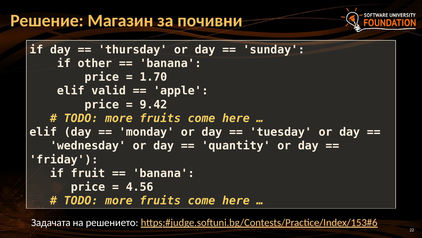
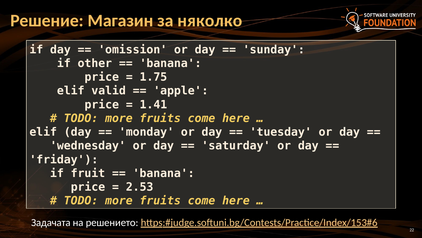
почивни: почивни -> няколко
thursday: thursday -> omission
1.70: 1.70 -> 1.75
9.42: 9.42 -> 1.41
quantity: quantity -> saturday
4.56: 4.56 -> 2.53
